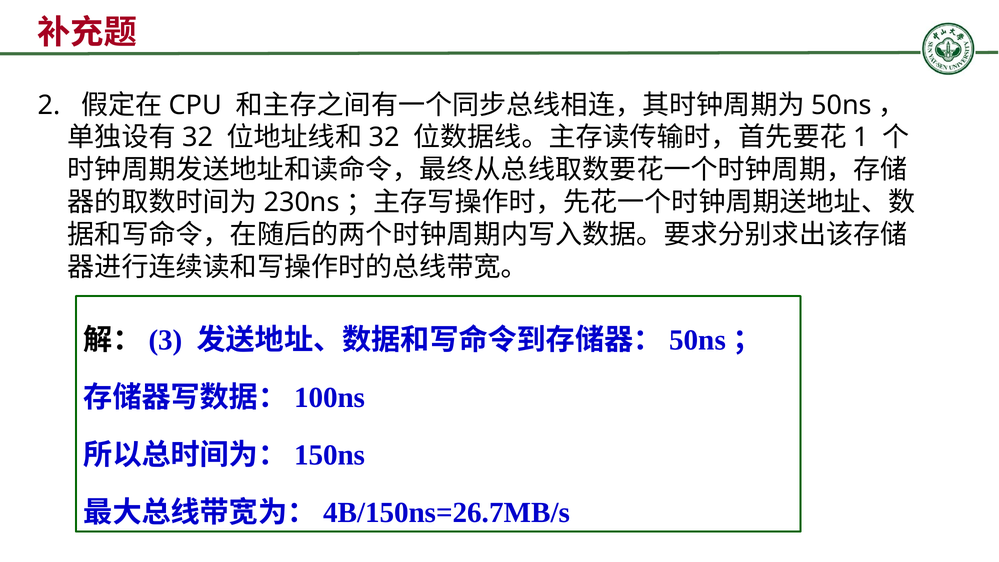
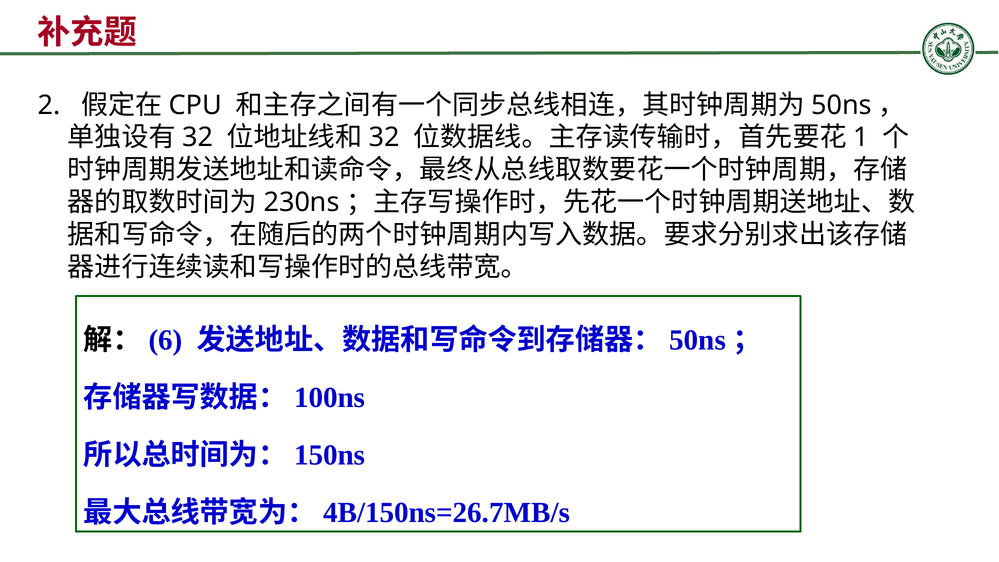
3: 3 -> 6
